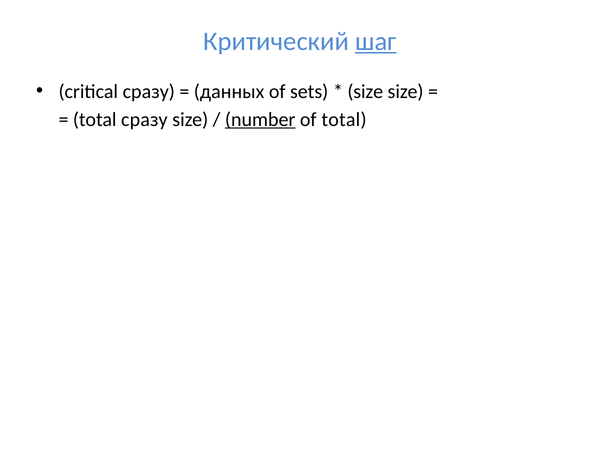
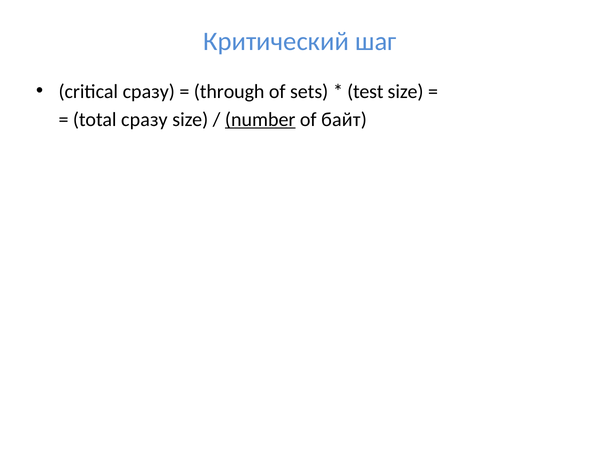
шаг underline: present -> none
данных: данных -> through
size at (365, 91): size -> test
of total: total -> байт
